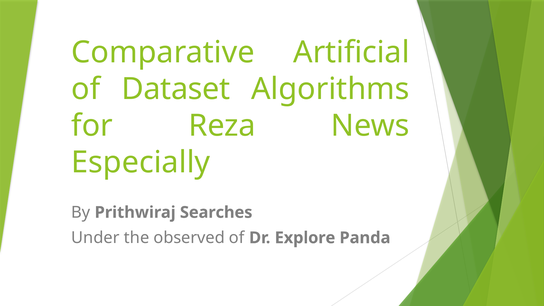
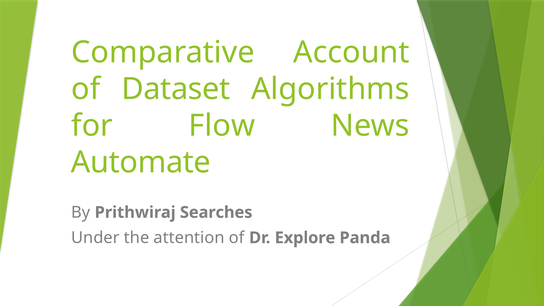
Artificial: Artificial -> Account
Reza: Reza -> Flow
Especially: Especially -> Automate
observed: observed -> attention
